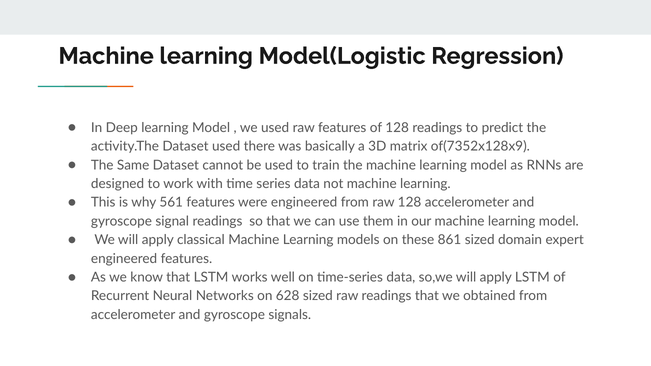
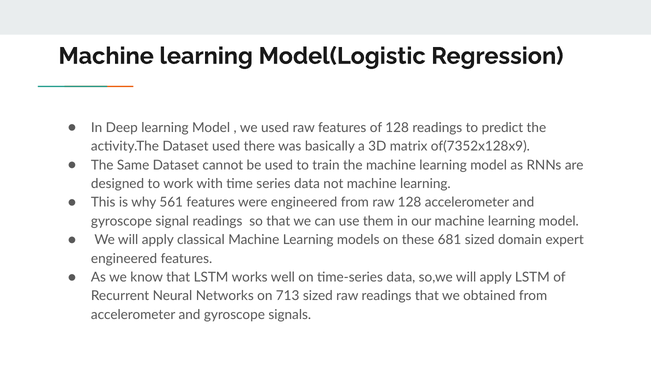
861: 861 -> 681
628: 628 -> 713
